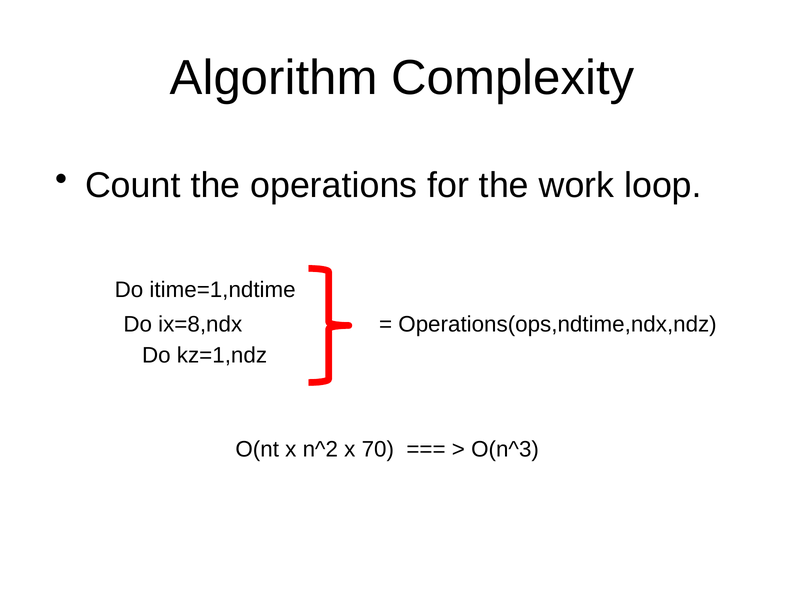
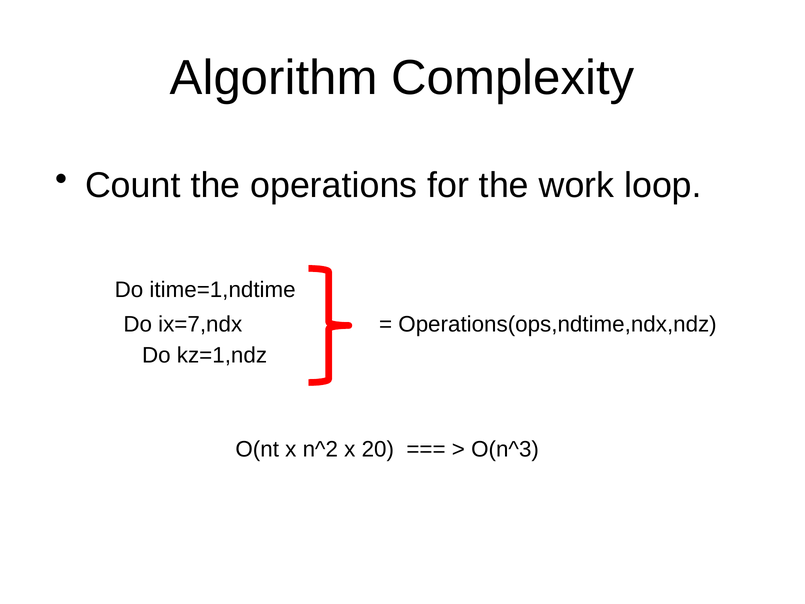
ix=8,ndx: ix=8,ndx -> ix=7,ndx
70: 70 -> 20
